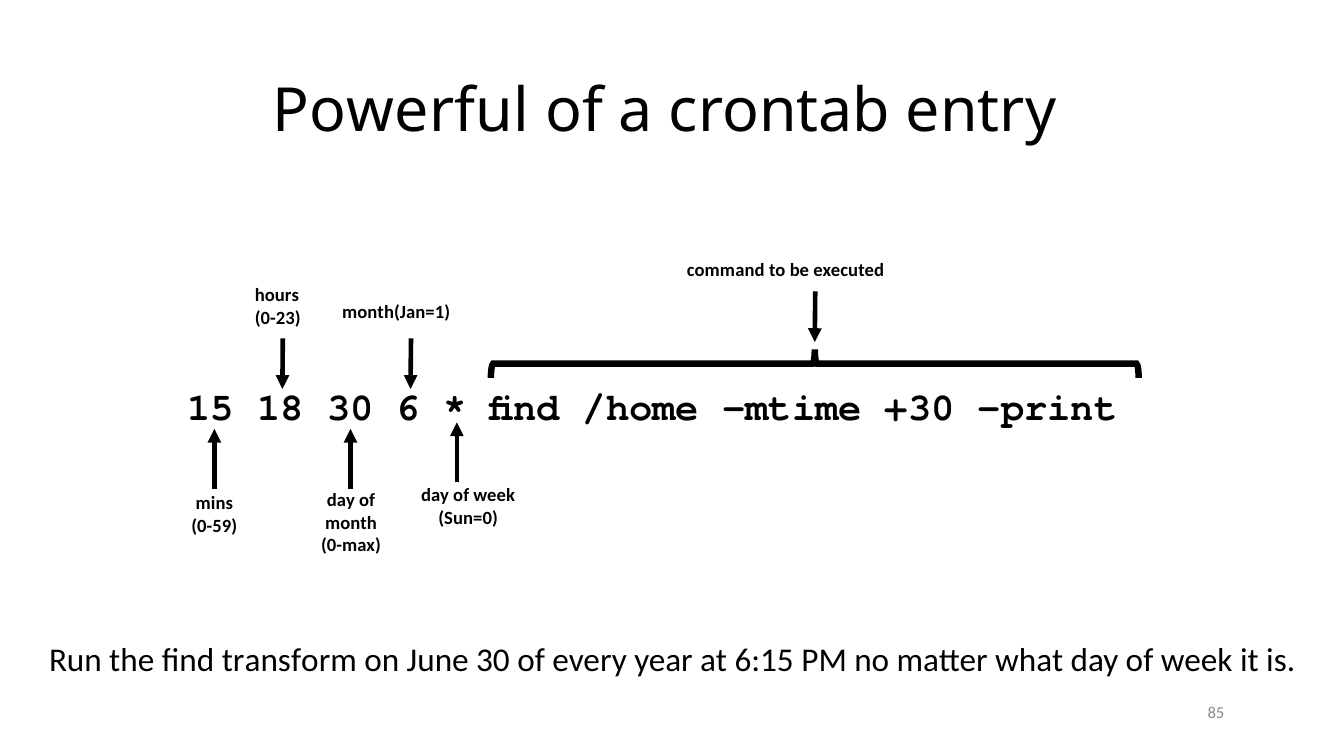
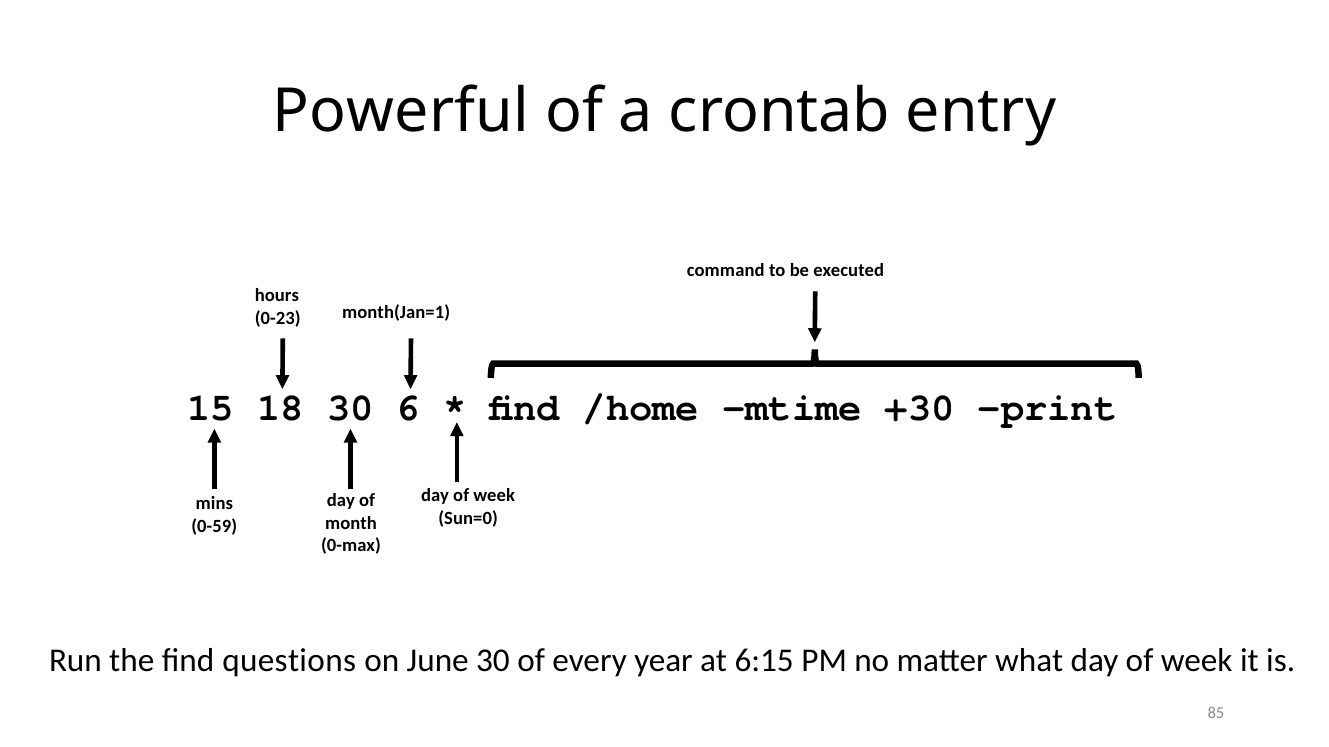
transform: transform -> questions
